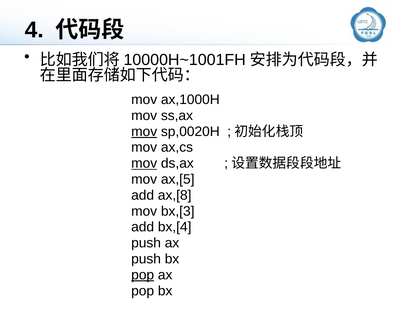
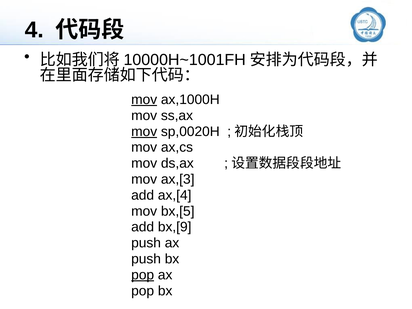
mov at (144, 100) underline: none -> present
mov at (144, 163) underline: present -> none
ax,[5: ax,[5 -> ax,[3
ax,[8: ax,[8 -> ax,[4
bx,[3: bx,[3 -> bx,[5
bx,[4: bx,[4 -> bx,[9
